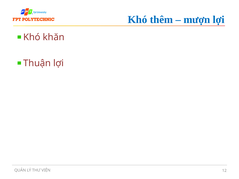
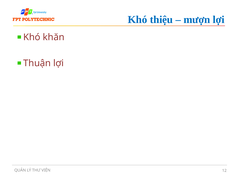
thêm: thêm -> thiệu
